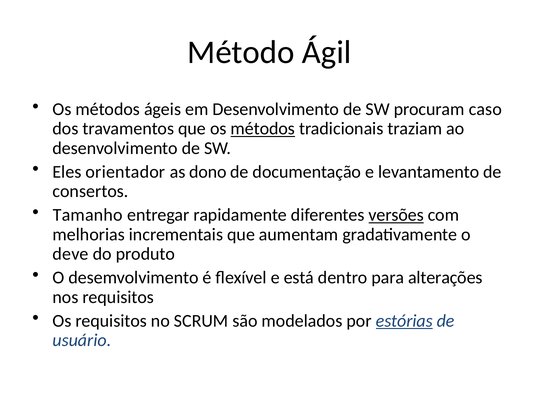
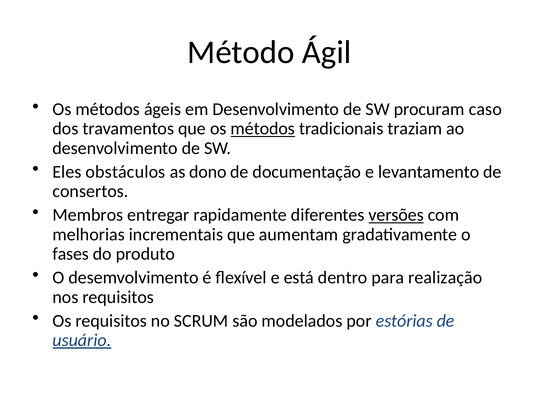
orientador: orientador -> obstáculos
Tamanho: Tamanho -> Membros
deve: deve -> fases
alterações: alterações -> realização
estórias underline: present -> none
usuário underline: none -> present
